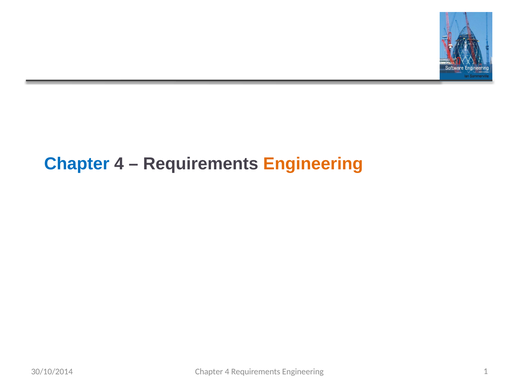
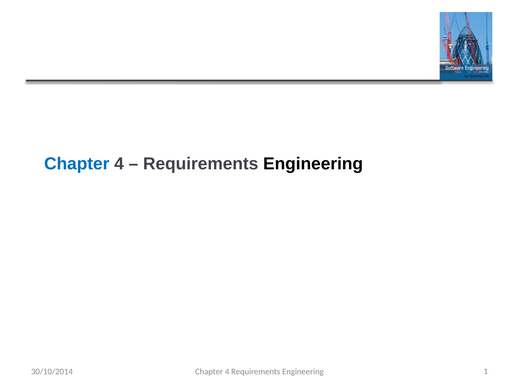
Engineering at (313, 164) colour: orange -> black
